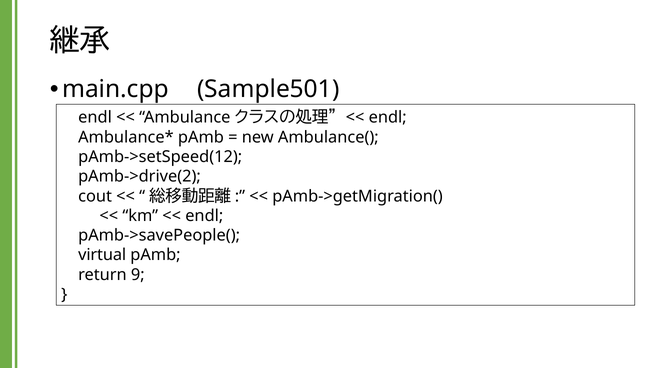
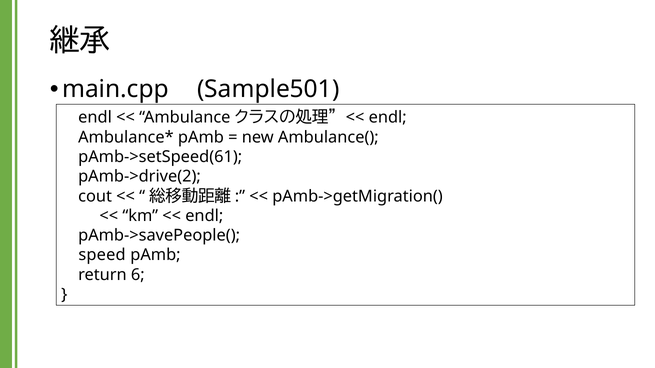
pAmb->setSpeed(12: pAmb->setSpeed(12 -> pAmb->setSpeed(61
virtual: virtual -> speed
9: 9 -> 6
